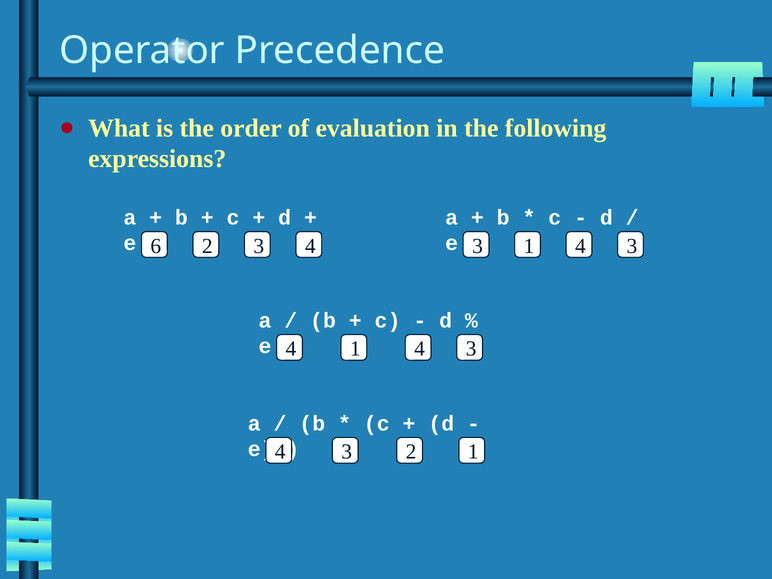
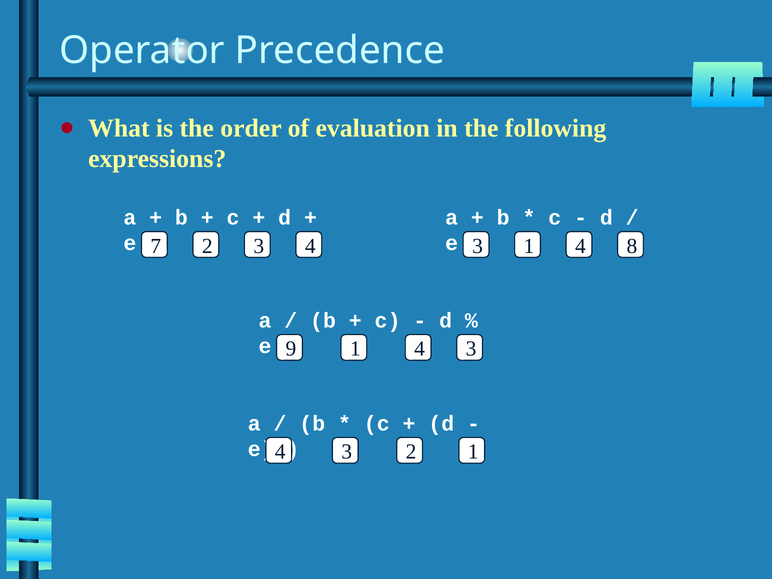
6: 6 -> 7
3 3: 3 -> 8
4 at (291, 349): 4 -> 9
